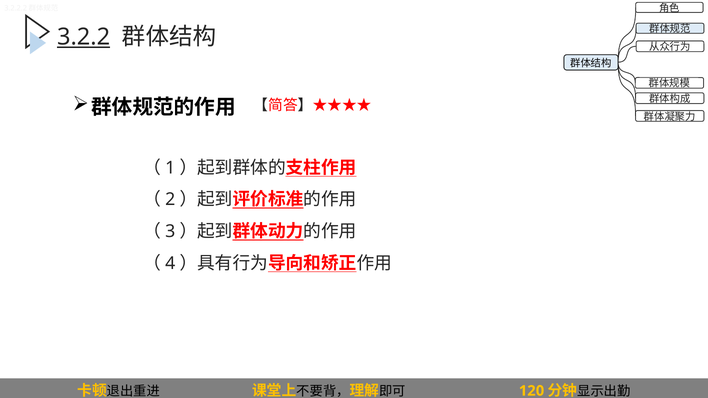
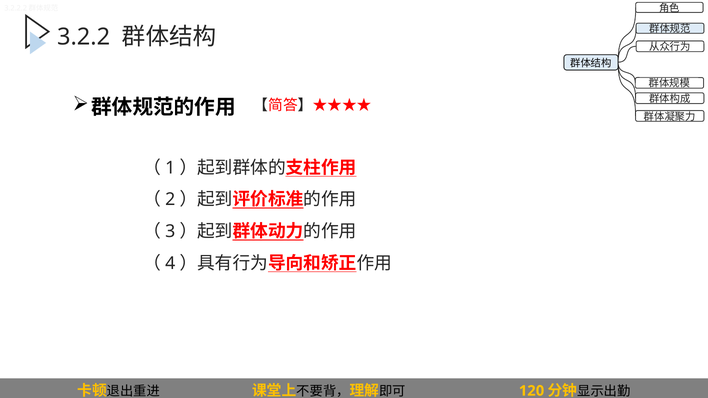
3.2.2 underline: present -> none
